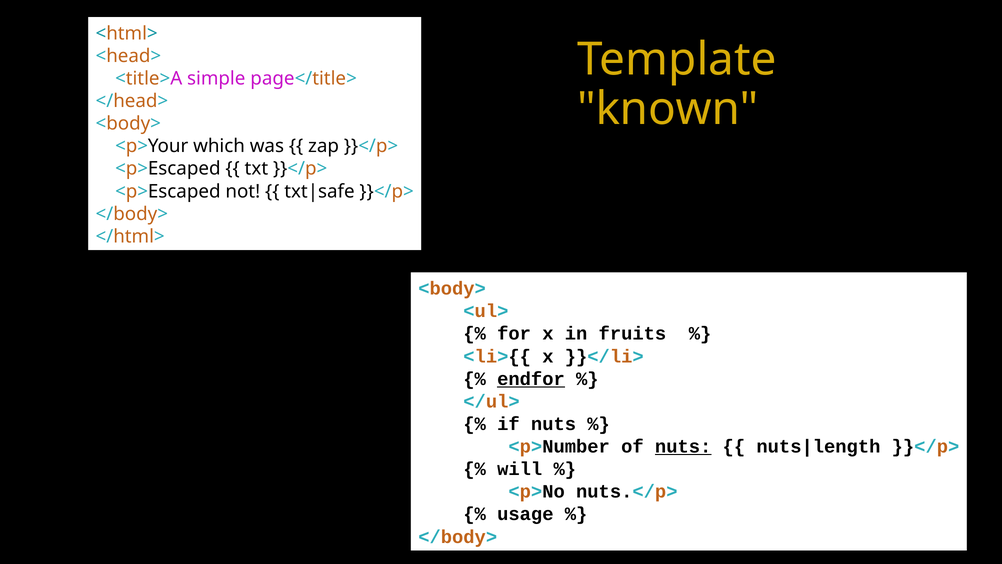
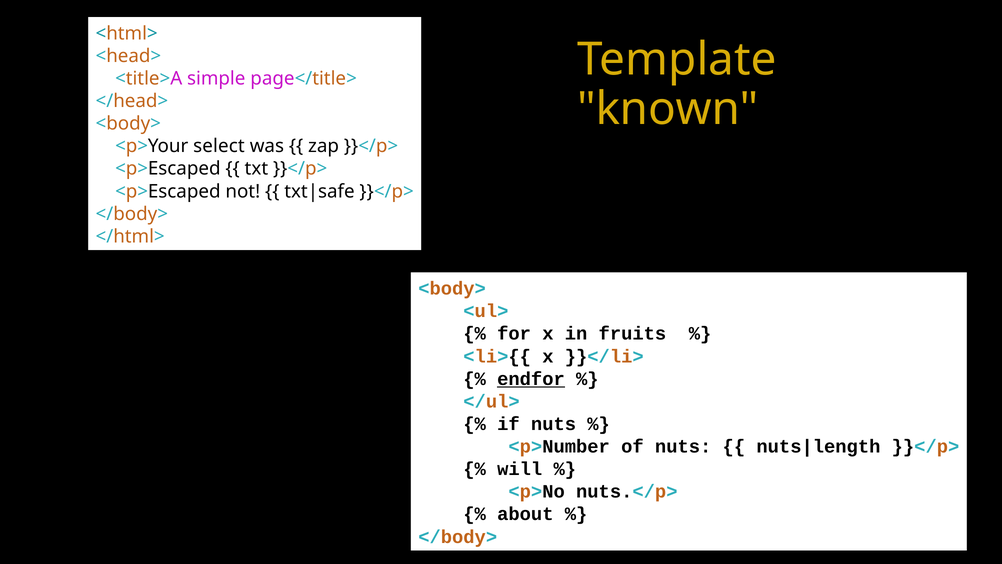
which: which -> select
nuts at (683, 446) underline: present -> none
usage: usage -> about
